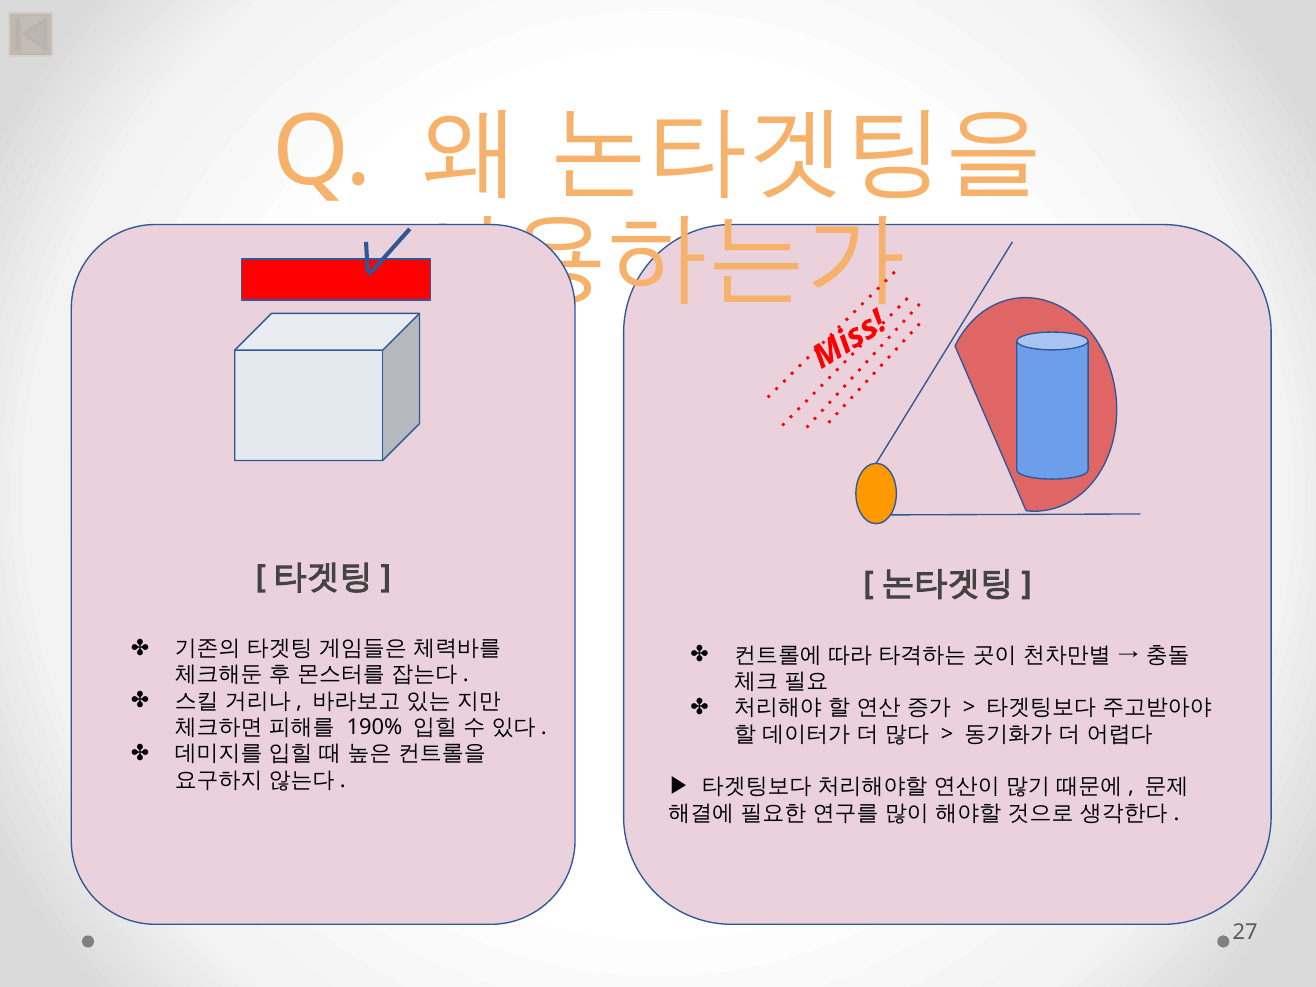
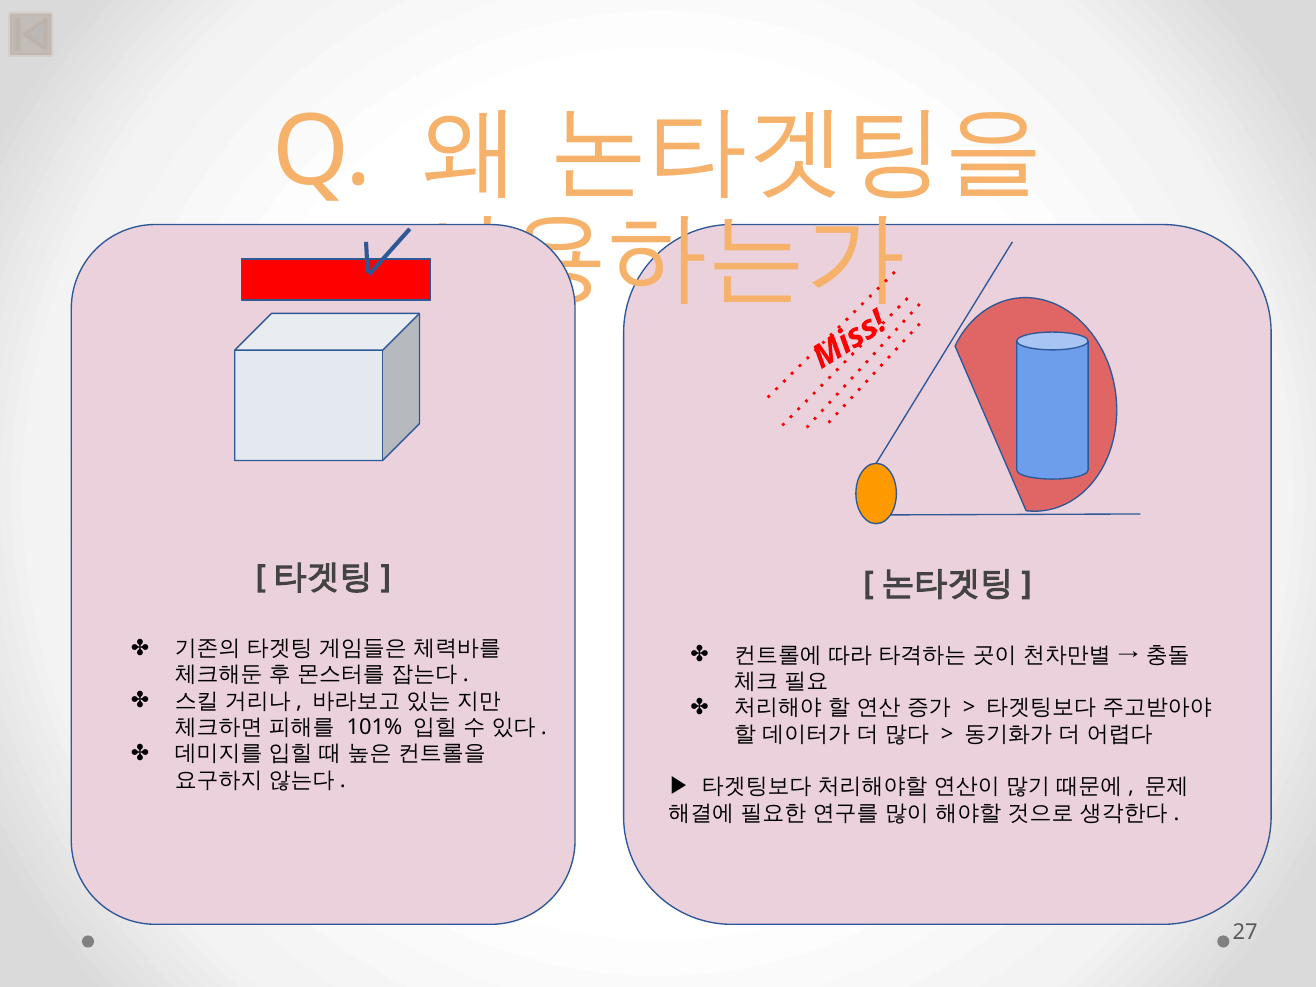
190%: 190% -> 101%
